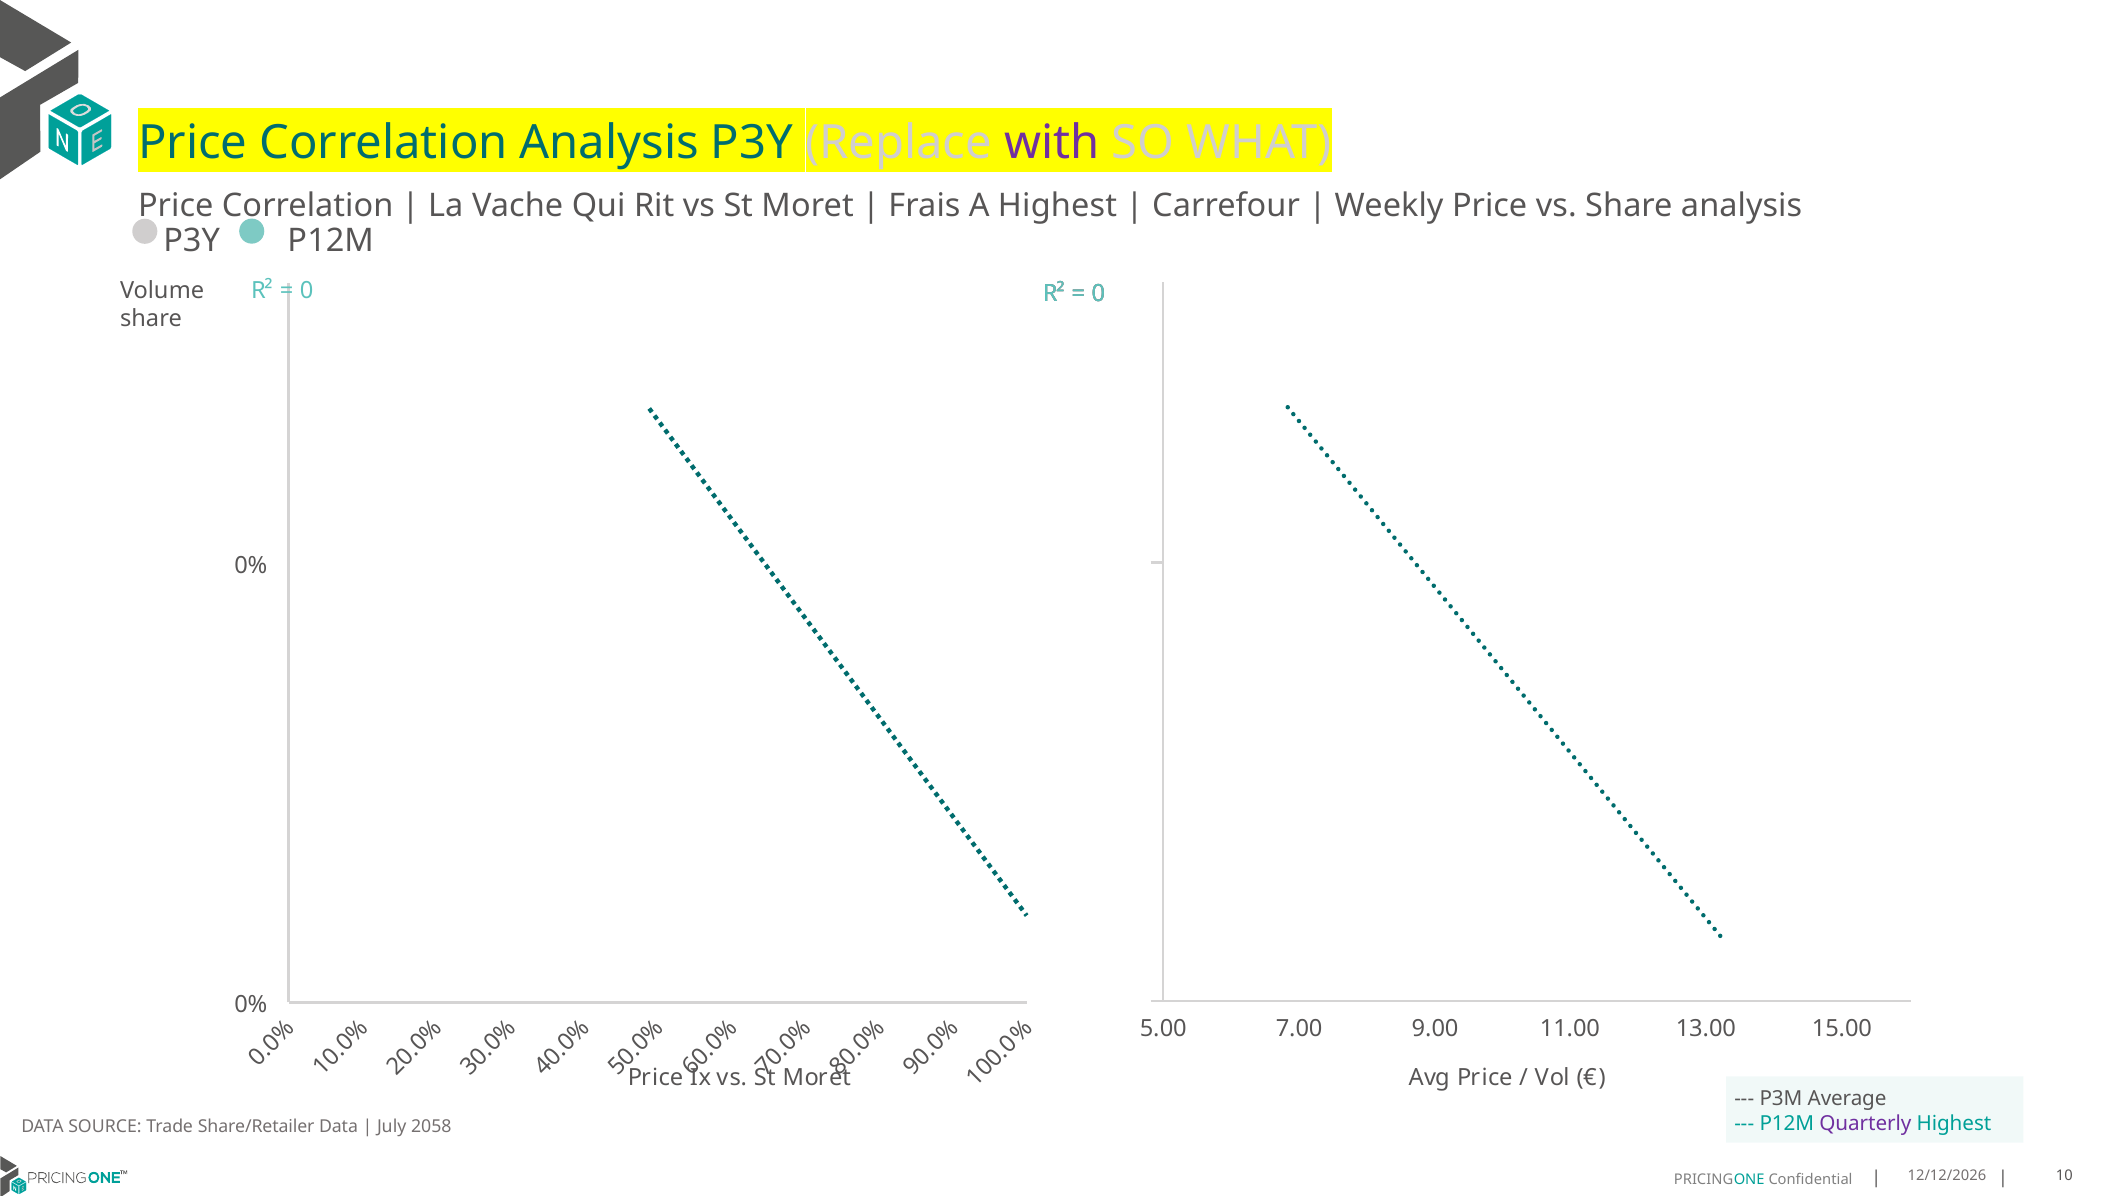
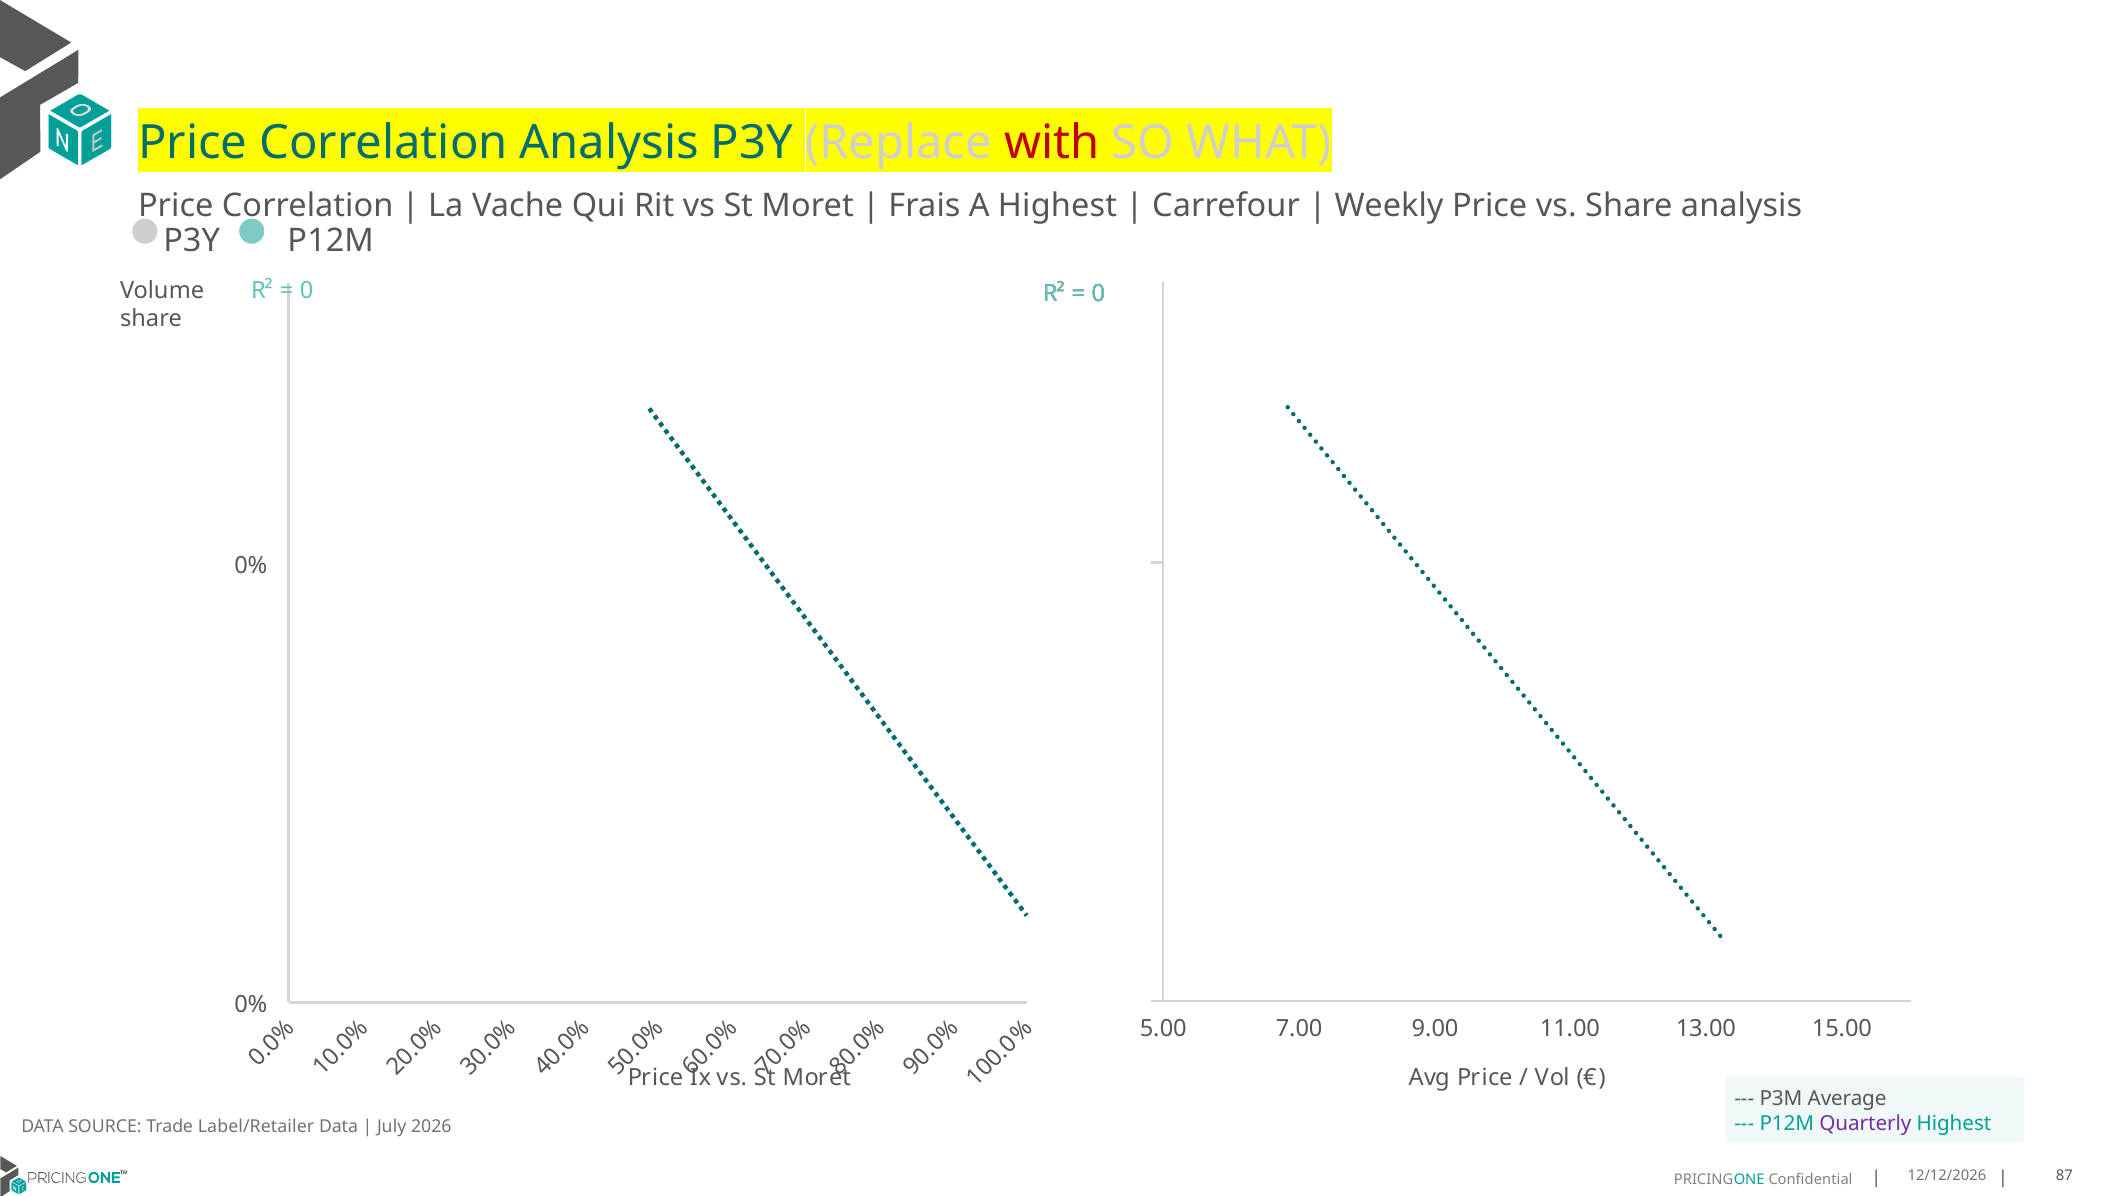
with colour: purple -> red
Share/Retailer: Share/Retailer -> Label/Retailer
2058: 2058 -> 2026
10: 10 -> 87
